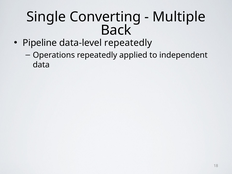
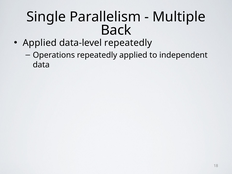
Converting: Converting -> Parallelism
Pipeline at (40, 43): Pipeline -> Applied
